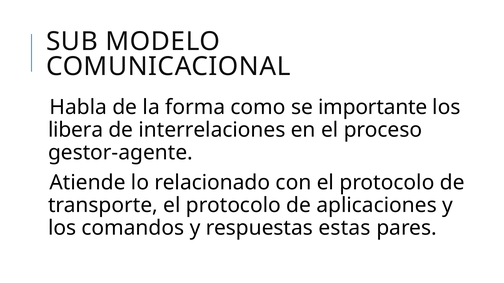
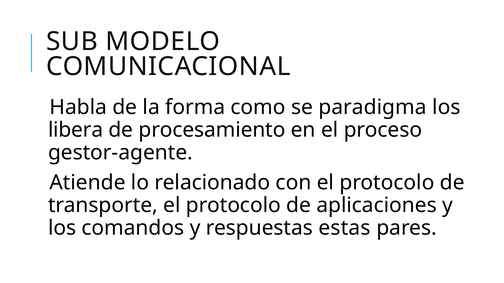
importante: importante -> paradigma
interrelaciones: interrelaciones -> procesamiento
